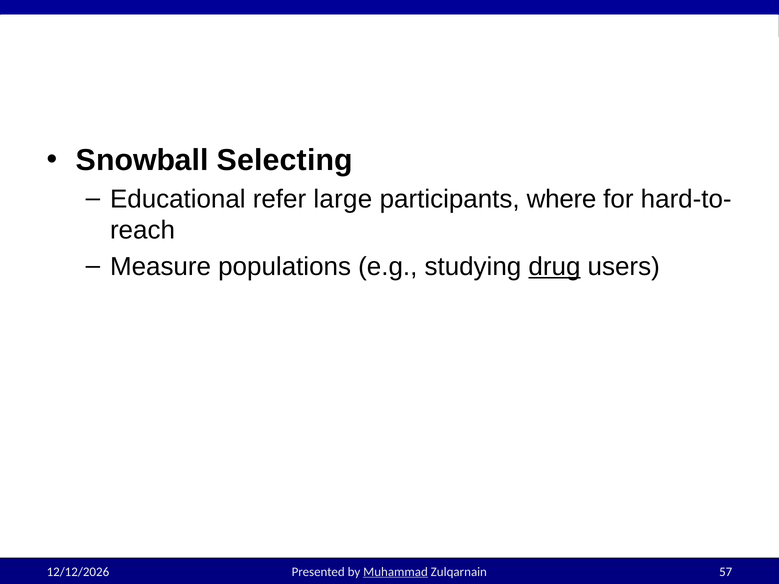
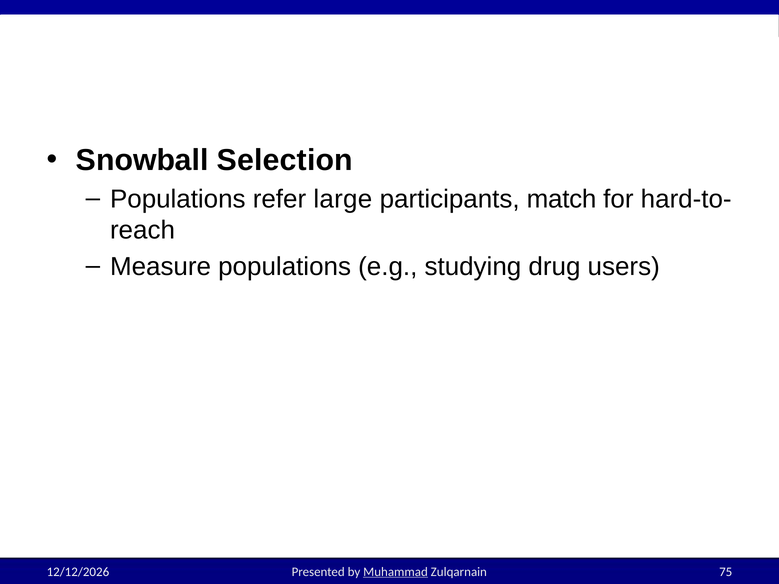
Selecting: Selecting -> Selection
Educational at (178, 199): Educational -> Populations
where: where -> match
drug underline: present -> none
57: 57 -> 75
